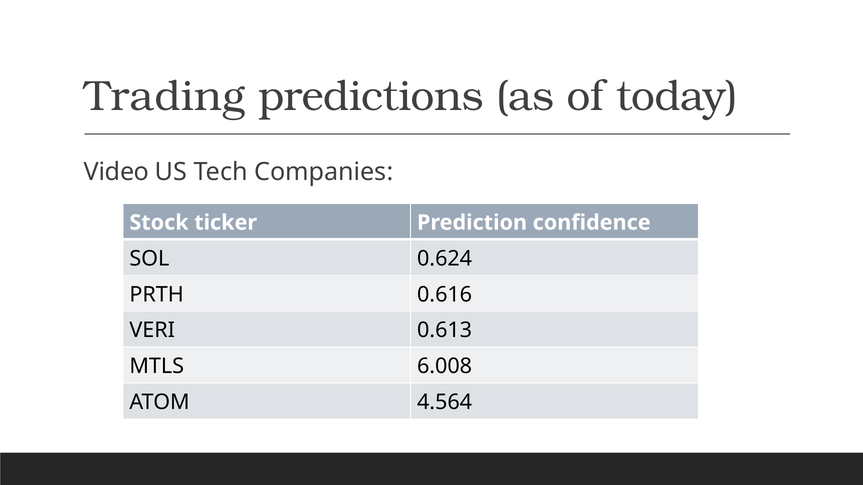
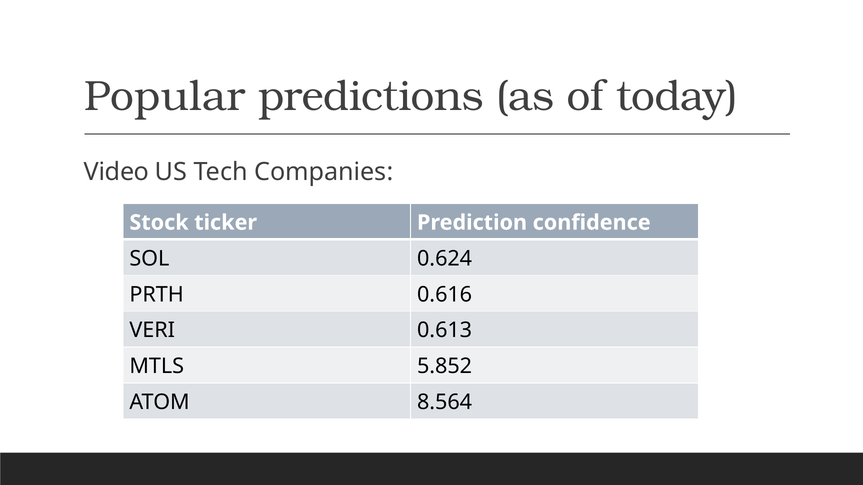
Trading: Trading -> Popular
6.008: 6.008 -> 5.852
4.564: 4.564 -> 8.564
